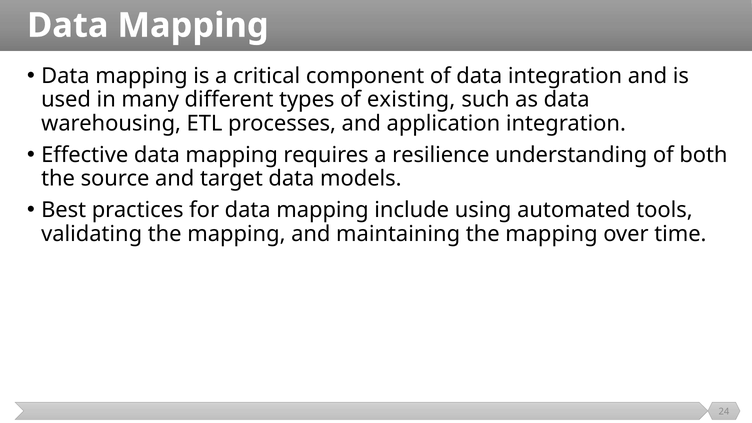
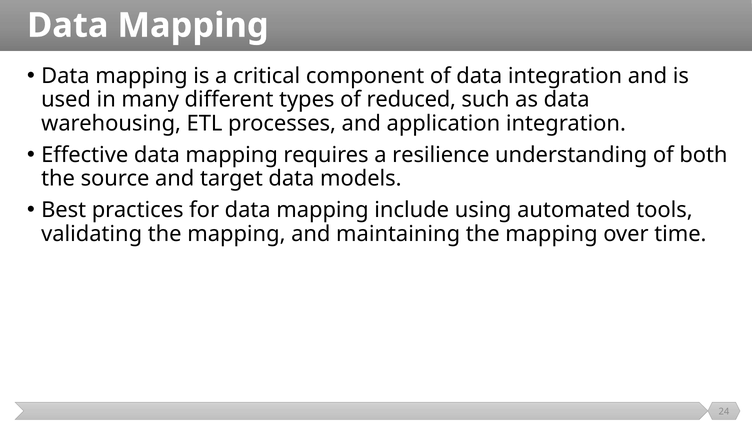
existing: existing -> reduced
